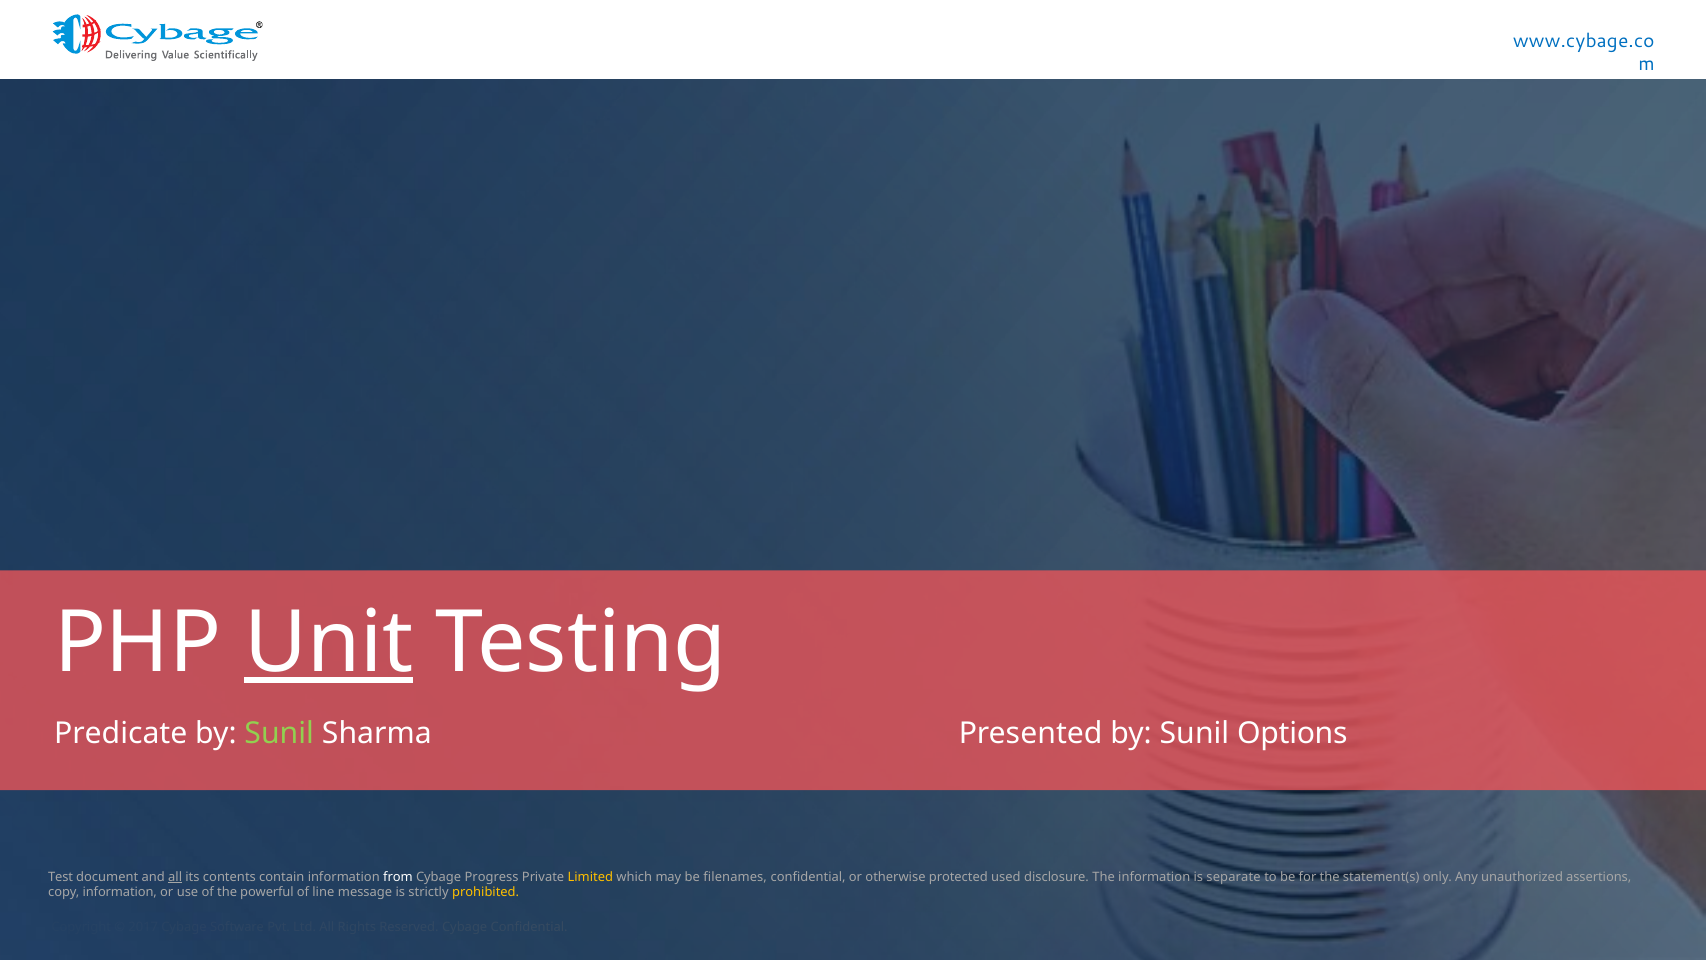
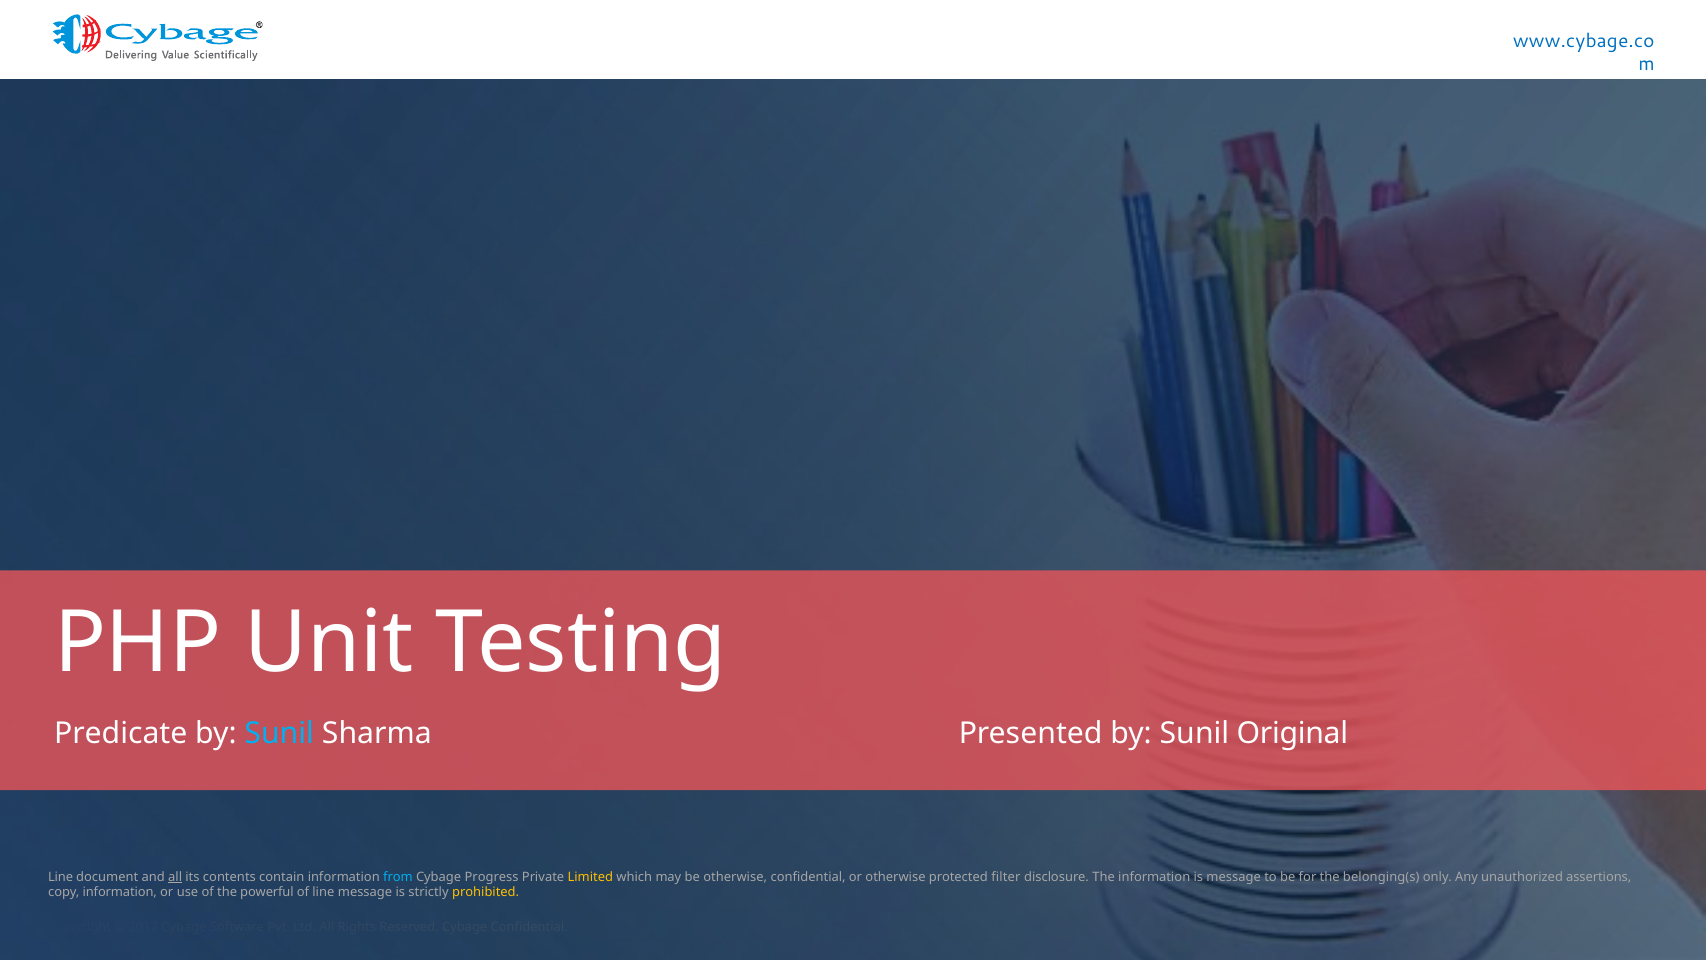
Unit underline: present -> none
Sunil at (279, 733) colour: light green -> light blue
Options: Options -> Original
Test at (61, 877): Test -> Line
from colour: white -> light blue
be filenames: filenames -> otherwise
used: used -> filter
is separate: separate -> message
statement(s: statement(s -> belonging(s
